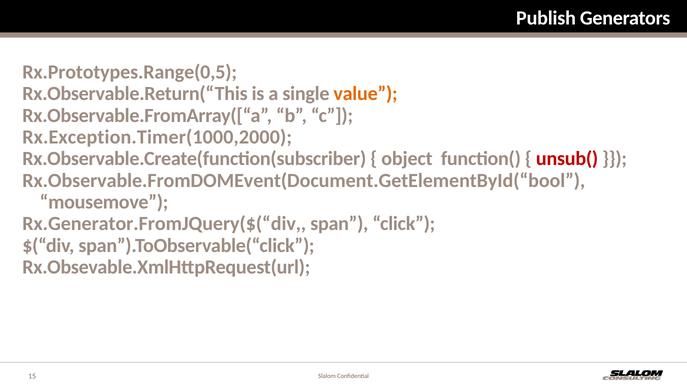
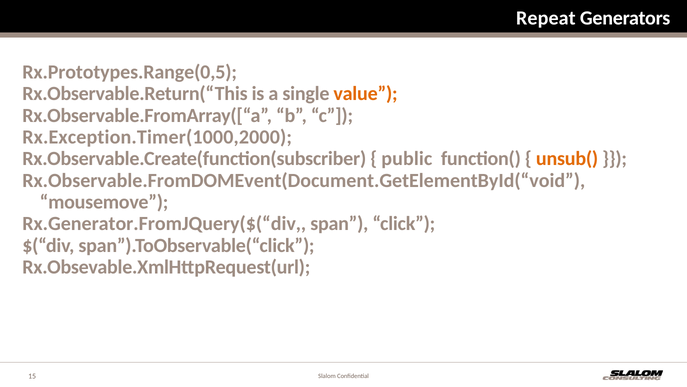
Publish: Publish -> Repeat
object: object -> public
unsub( colour: red -> orange
Rx.Observable.FromDOMEvent(Document.GetElementById(“bool: Rx.Observable.FromDOMEvent(Document.GetElementById(“bool -> Rx.Observable.FromDOMEvent(Document.GetElementById(“void
